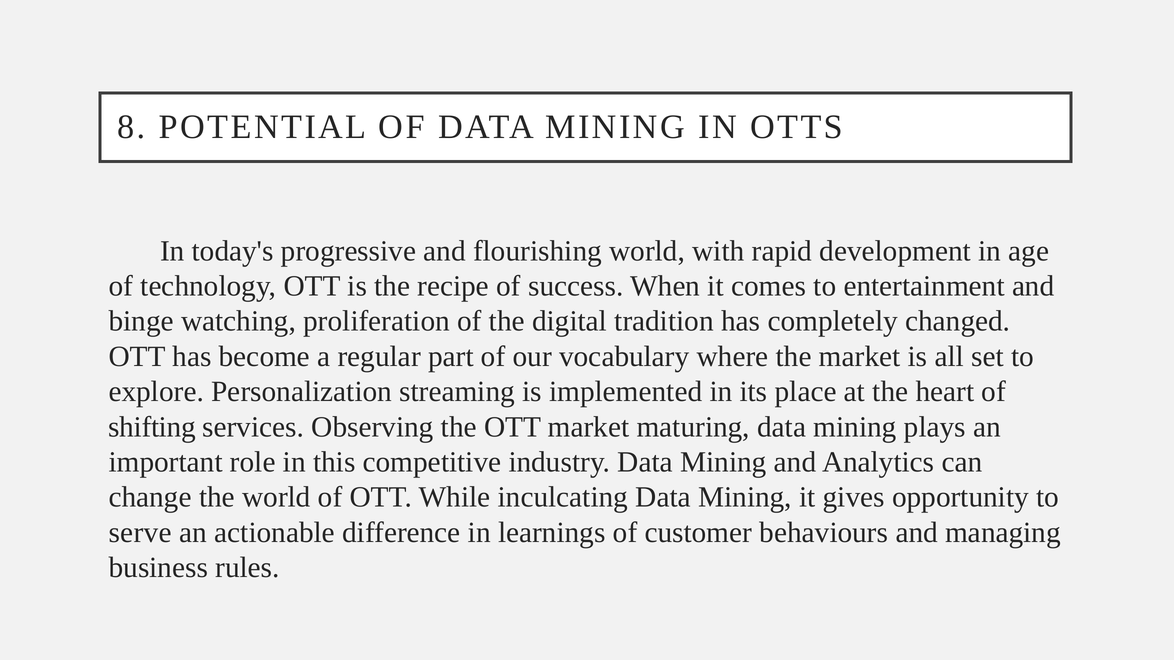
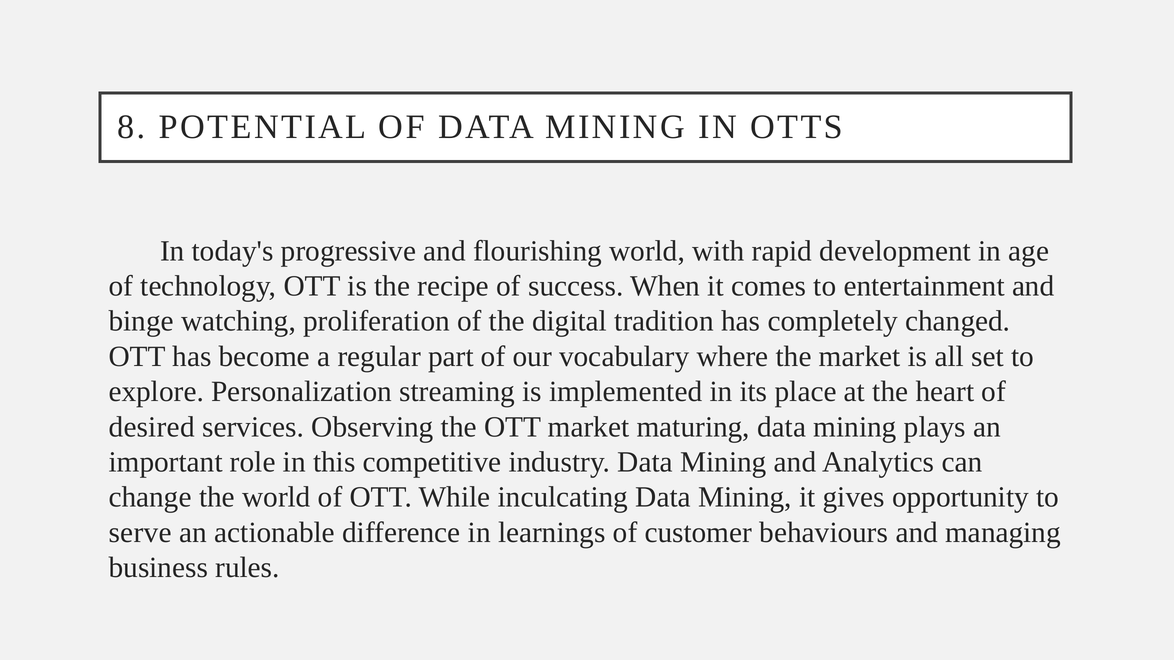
shifting: shifting -> desired
